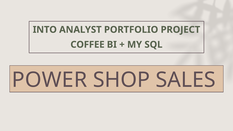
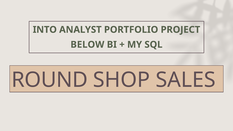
COFFEE: COFFEE -> BELOW
POWER: POWER -> ROUND
